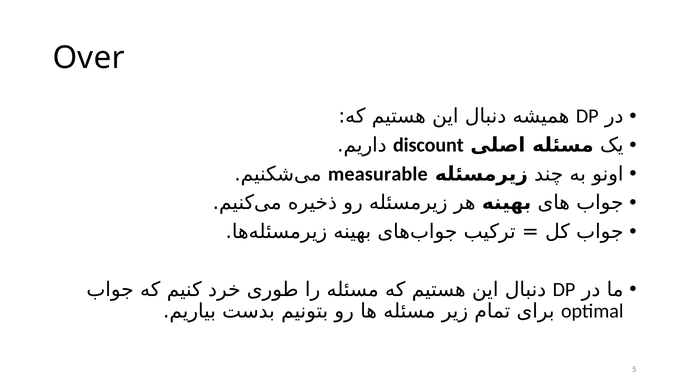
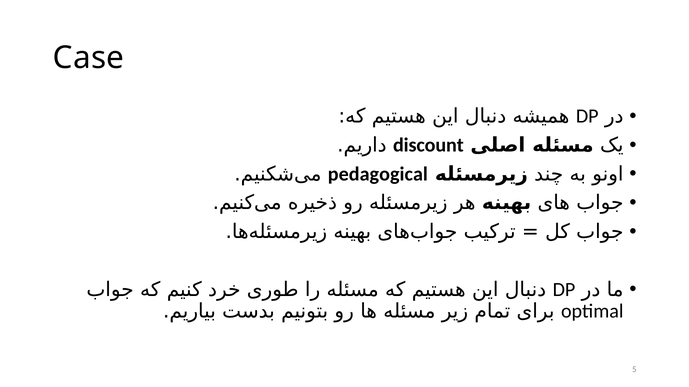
Over: Over -> Case
measurable: measurable -> pedagogical
